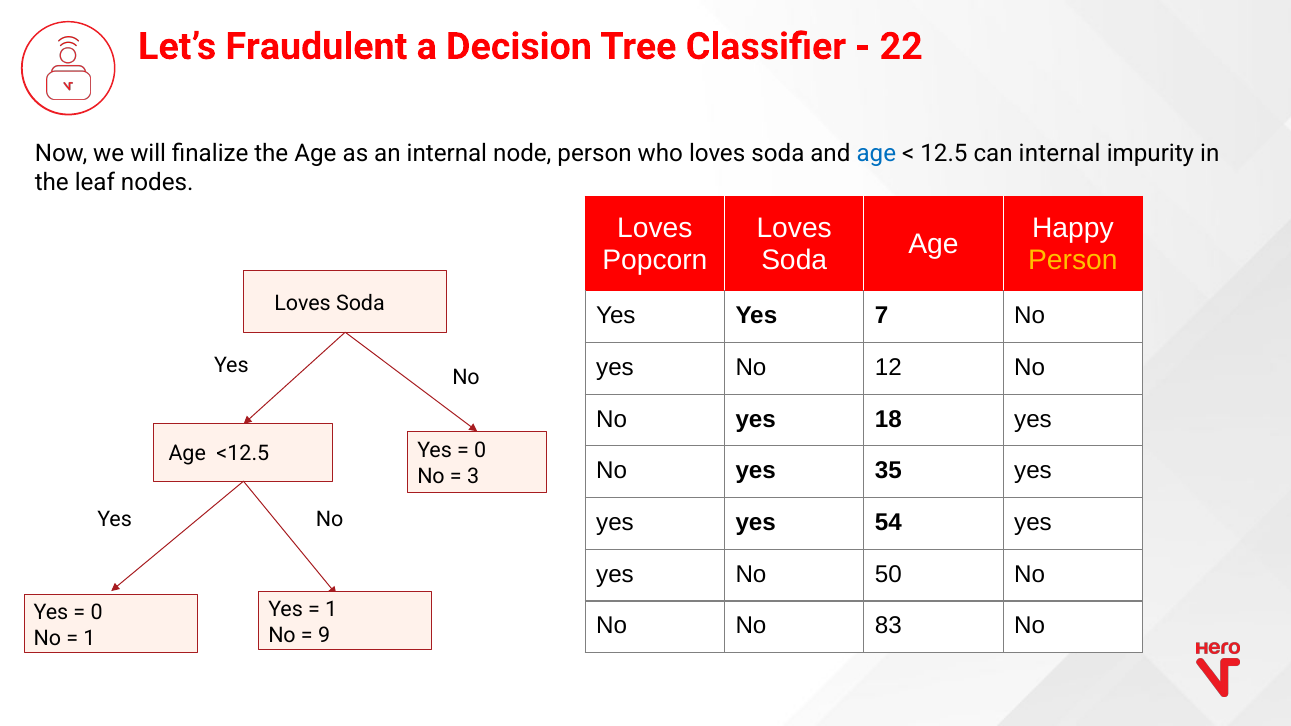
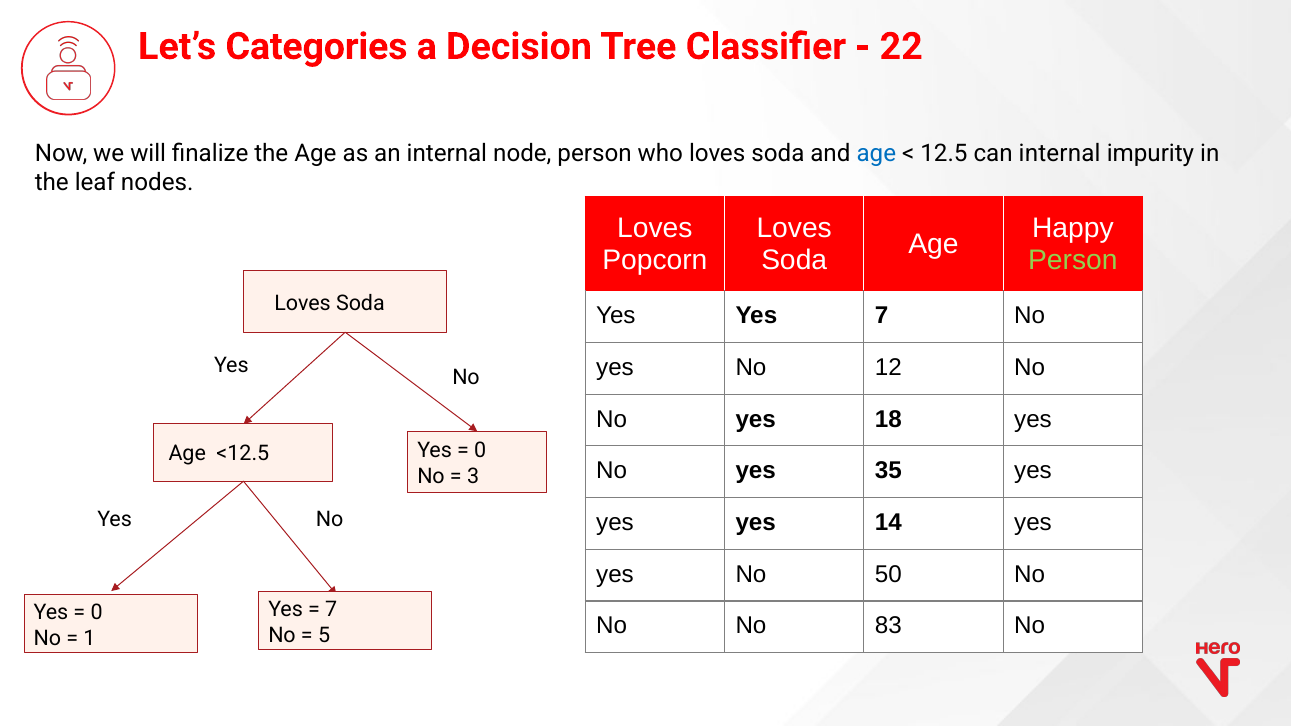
Fraudulent: Fraudulent -> Categories
Person at (1073, 260) colour: yellow -> light green
54: 54 -> 14
1 at (331, 610): 1 -> 7
9: 9 -> 5
